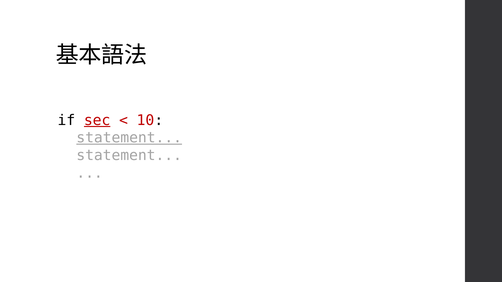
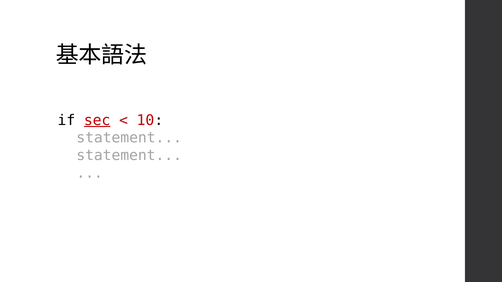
statement at (129, 138) underline: present -> none
